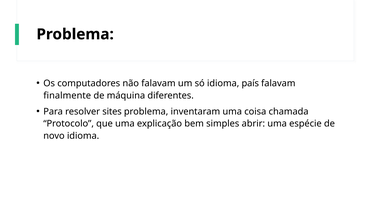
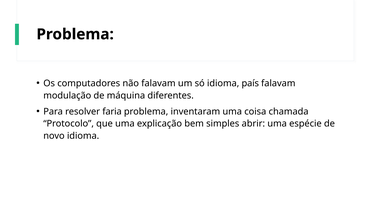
finalmente: finalmente -> modulação
sites: sites -> faria
